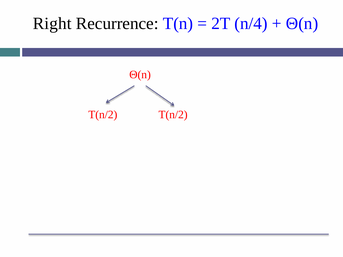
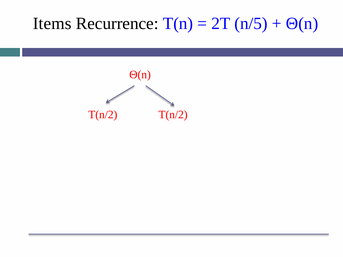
Right: Right -> Items
n/4: n/4 -> n/5
